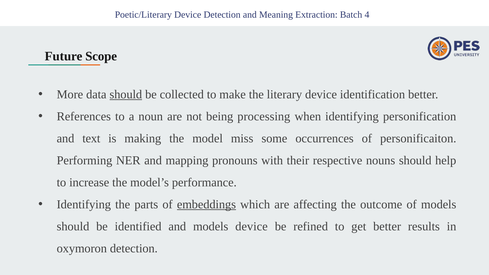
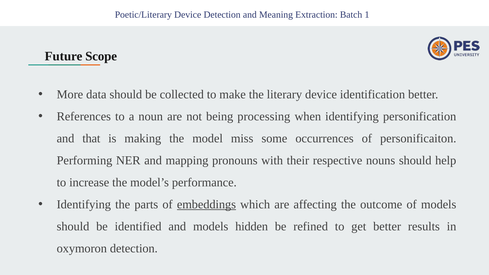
4: 4 -> 1
should at (126, 94) underline: present -> none
text: text -> that
models device: device -> hidden
